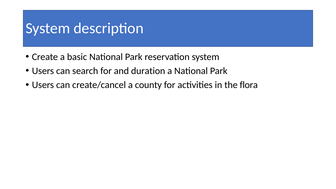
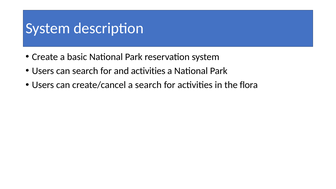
and duration: duration -> activities
a county: county -> search
